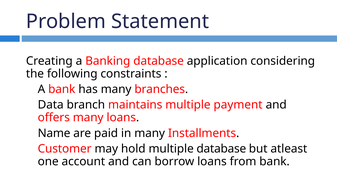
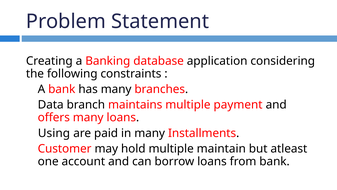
Name: Name -> Using
multiple database: database -> maintain
